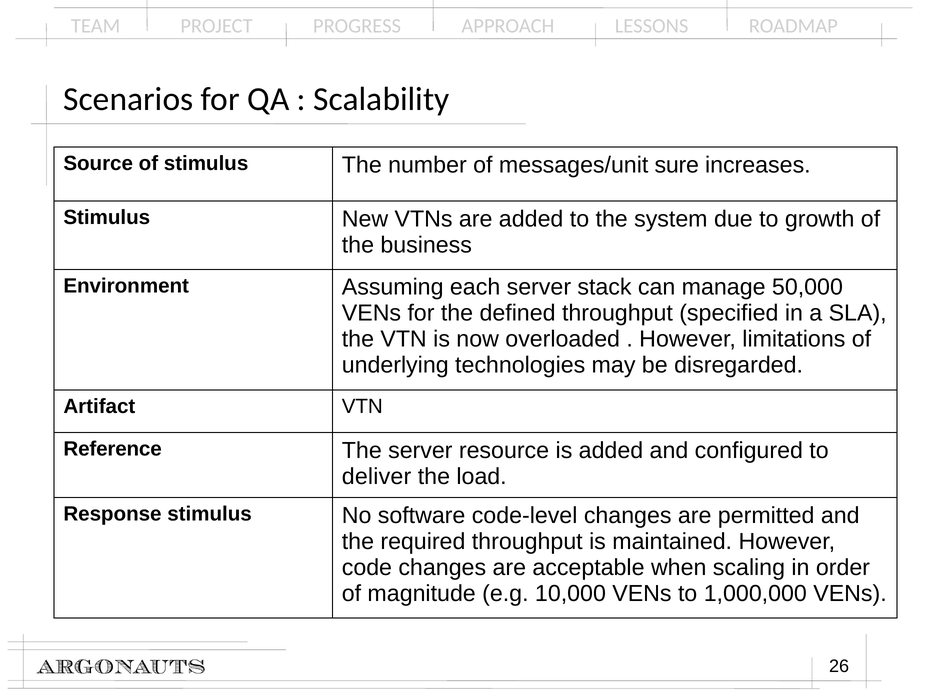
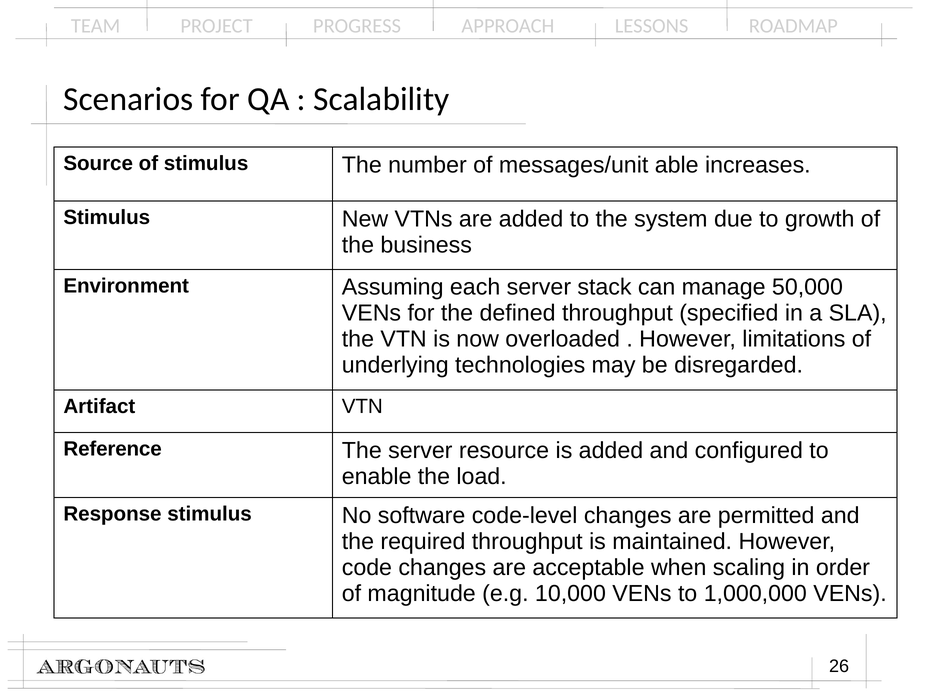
sure: sure -> able
deliver: deliver -> enable
